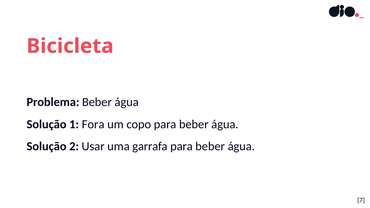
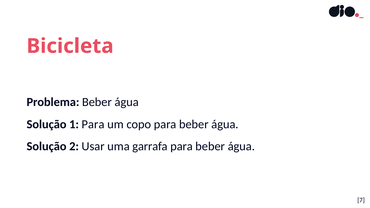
1 Fora: Fora -> Para
